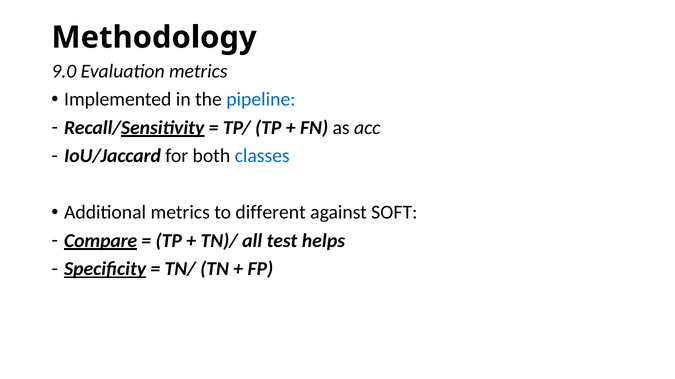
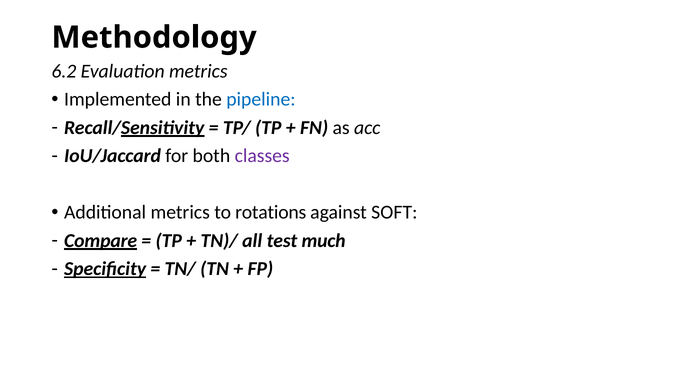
9.0: 9.0 -> 6.2
classes colour: blue -> purple
different: different -> rotations
helps: helps -> much
